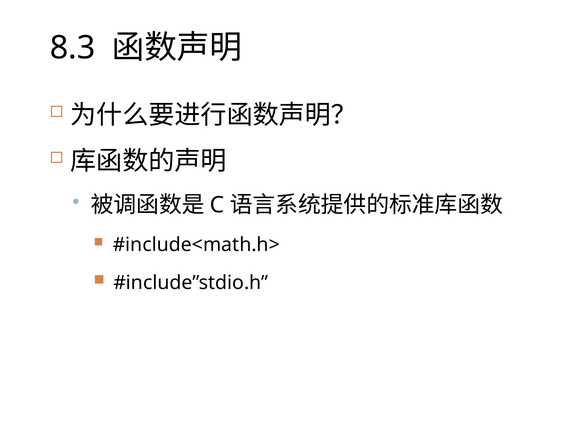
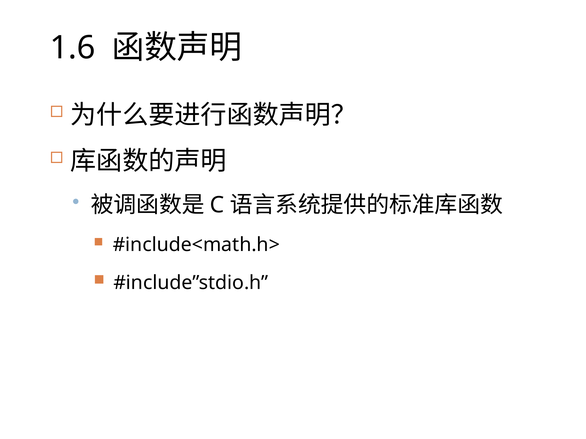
8.3: 8.3 -> 1.6
